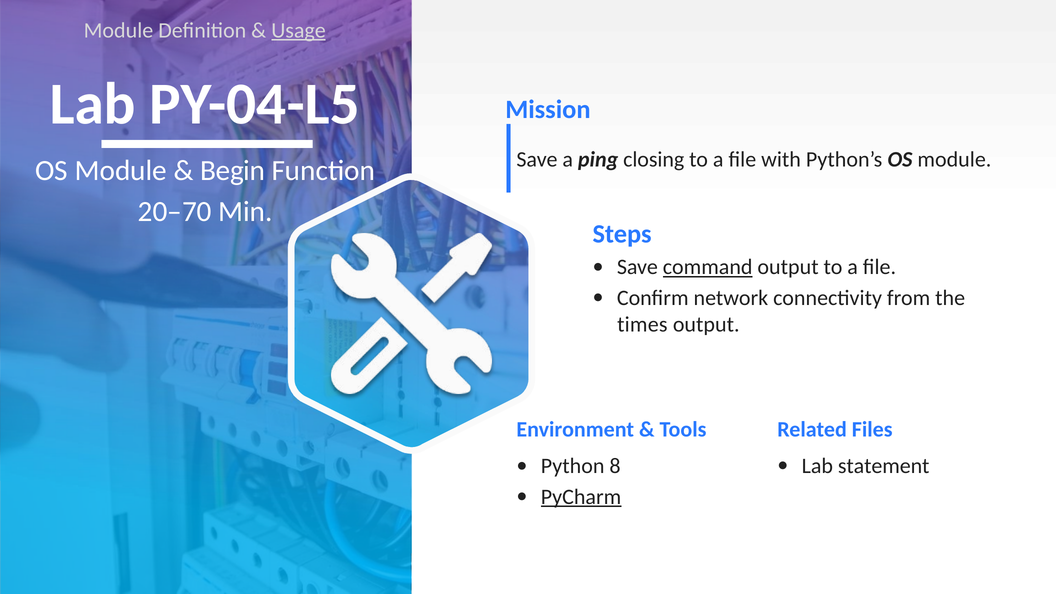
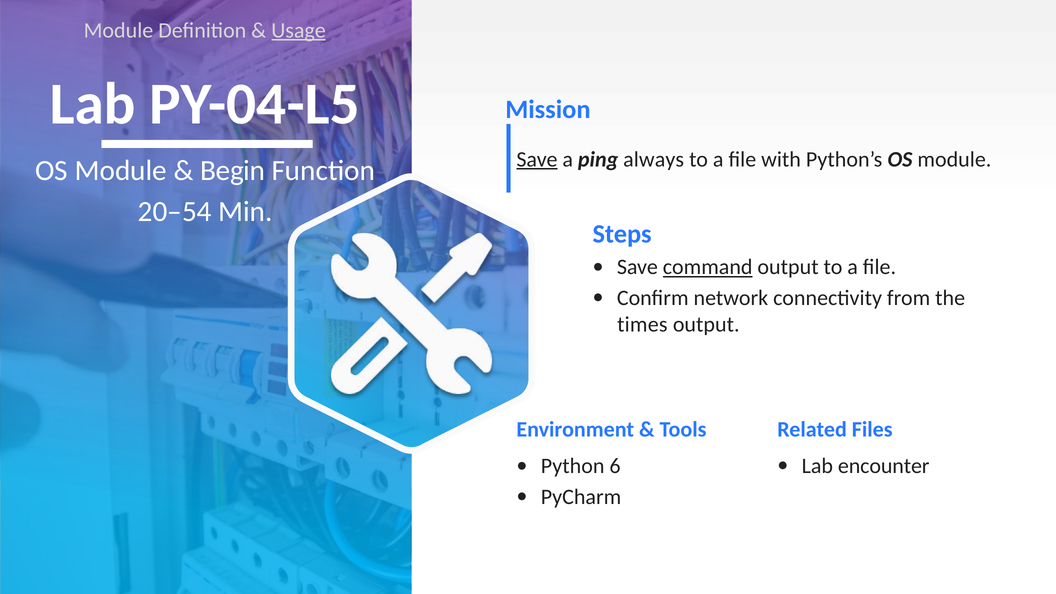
Save at (537, 159) underline: none -> present
closing: closing -> always
20–70: 20–70 -> 20–54
statement: statement -> encounter
8: 8 -> 6
PyCharm underline: present -> none
